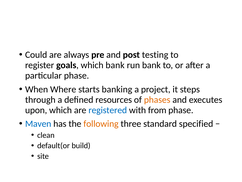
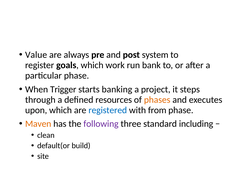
Could: Could -> Value
testing: testing -> system
which bank: bank -> work
Where: Where -> Trigger
Maven colour: blue -> orange
following colour: orange -> purple
specified: specified -> including
